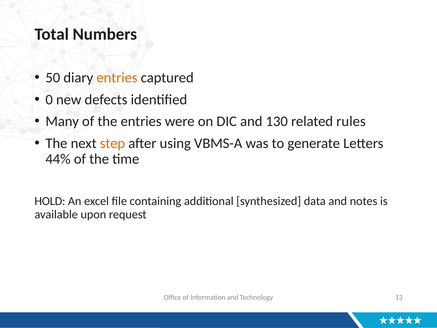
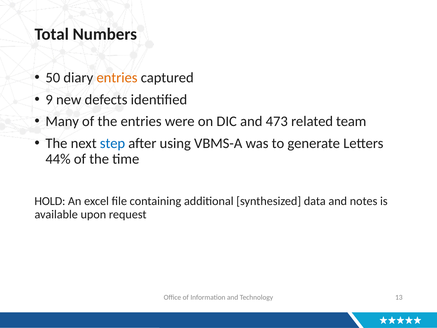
0: 0 -> 9
130: 130 -> 473
rules: rules -> team
step colour: orange -> blue
